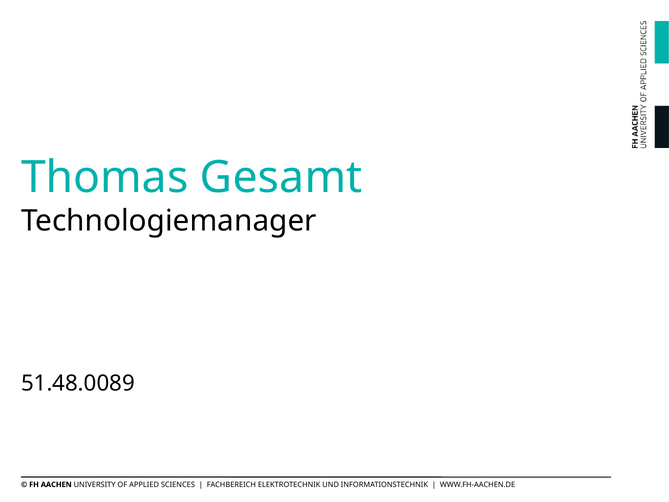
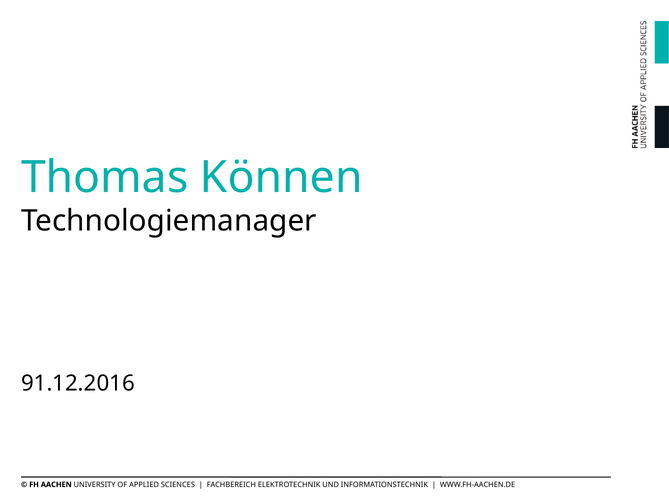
Gesamt: Gesamt -> Können
51.48.0089: 51.48.0089 -> 91.12.2016
